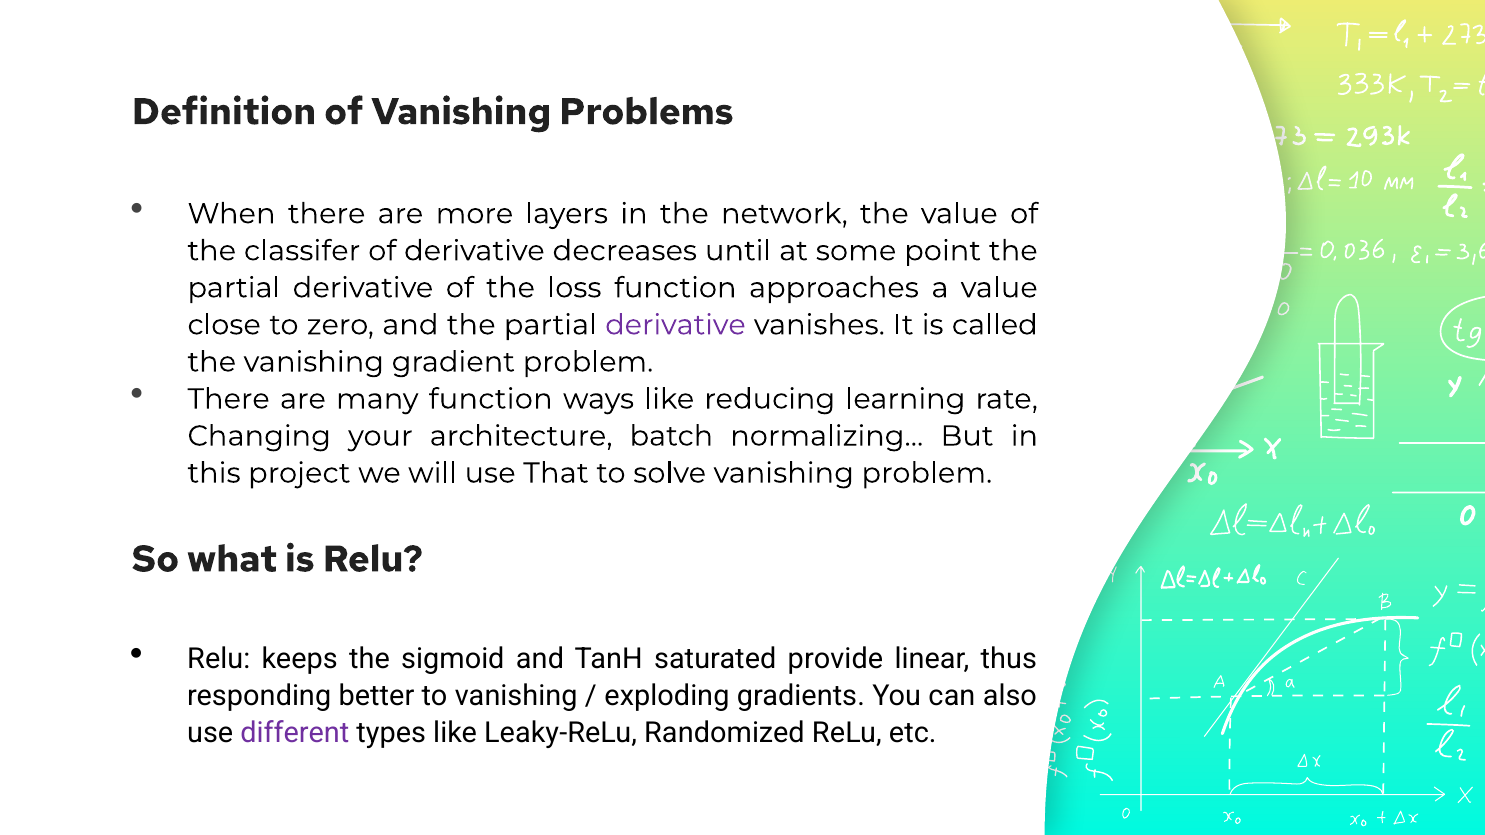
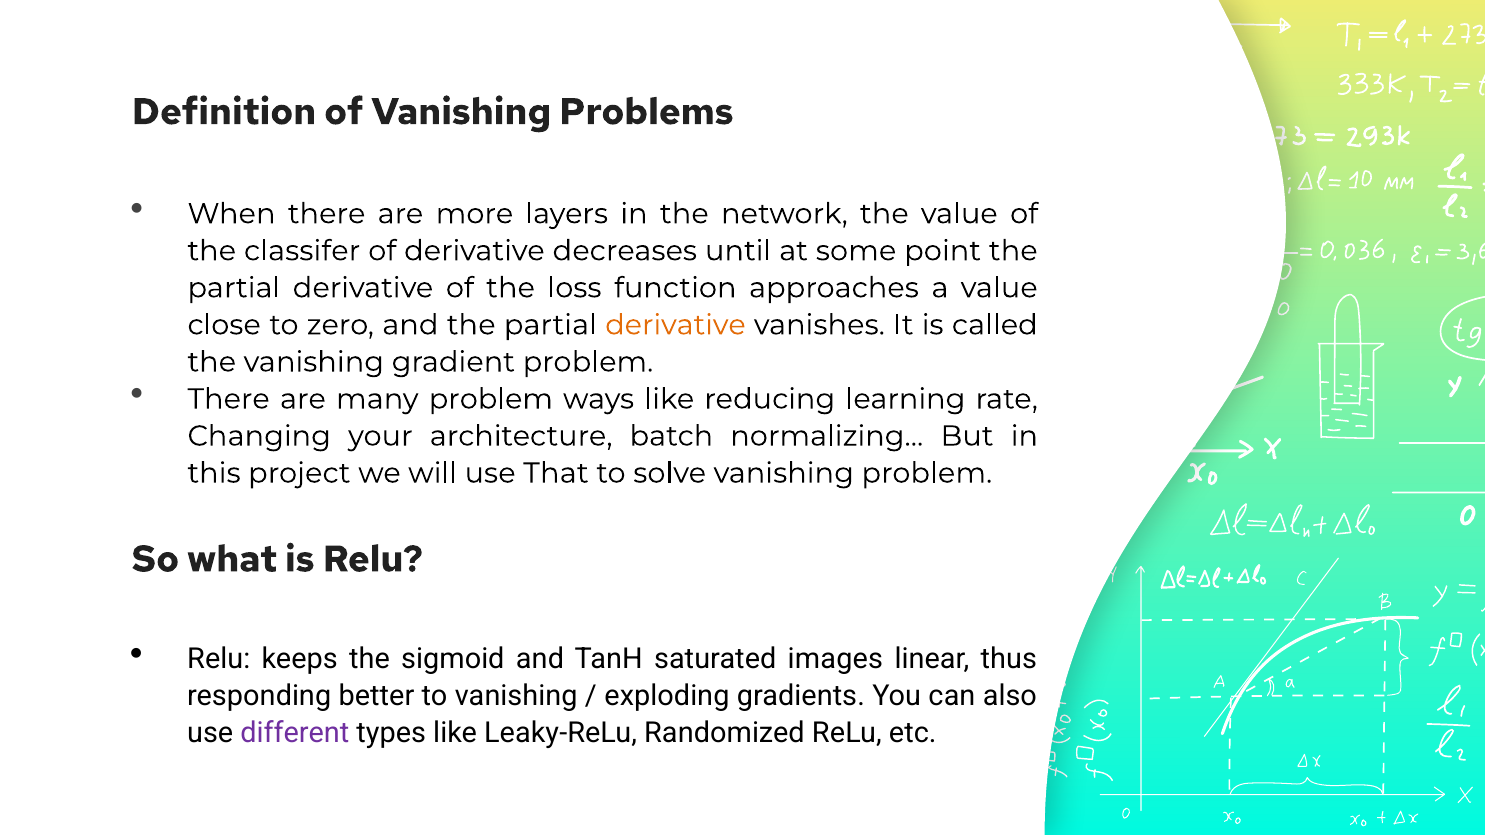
derivative at (675, 325) colour: purple -> orange
many function: function -> problem
provide: provide -> images
